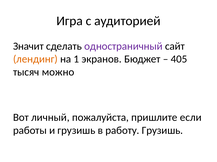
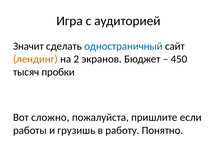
одностраничный colour: purple -> blue
1: 1 -> 2
405: 405 -> 450
можно: можно -> пробки
личный: личный -> сложно
работу Грузишь: Грузишь -> Понятно
